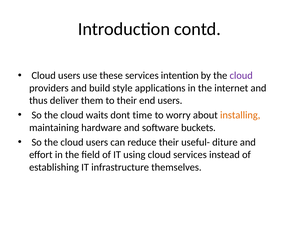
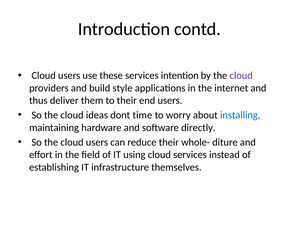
waits: waits -> ideas
installing colour: orange -> blue
buckets: buckets -> directly
useful-: useful- -> whole-
